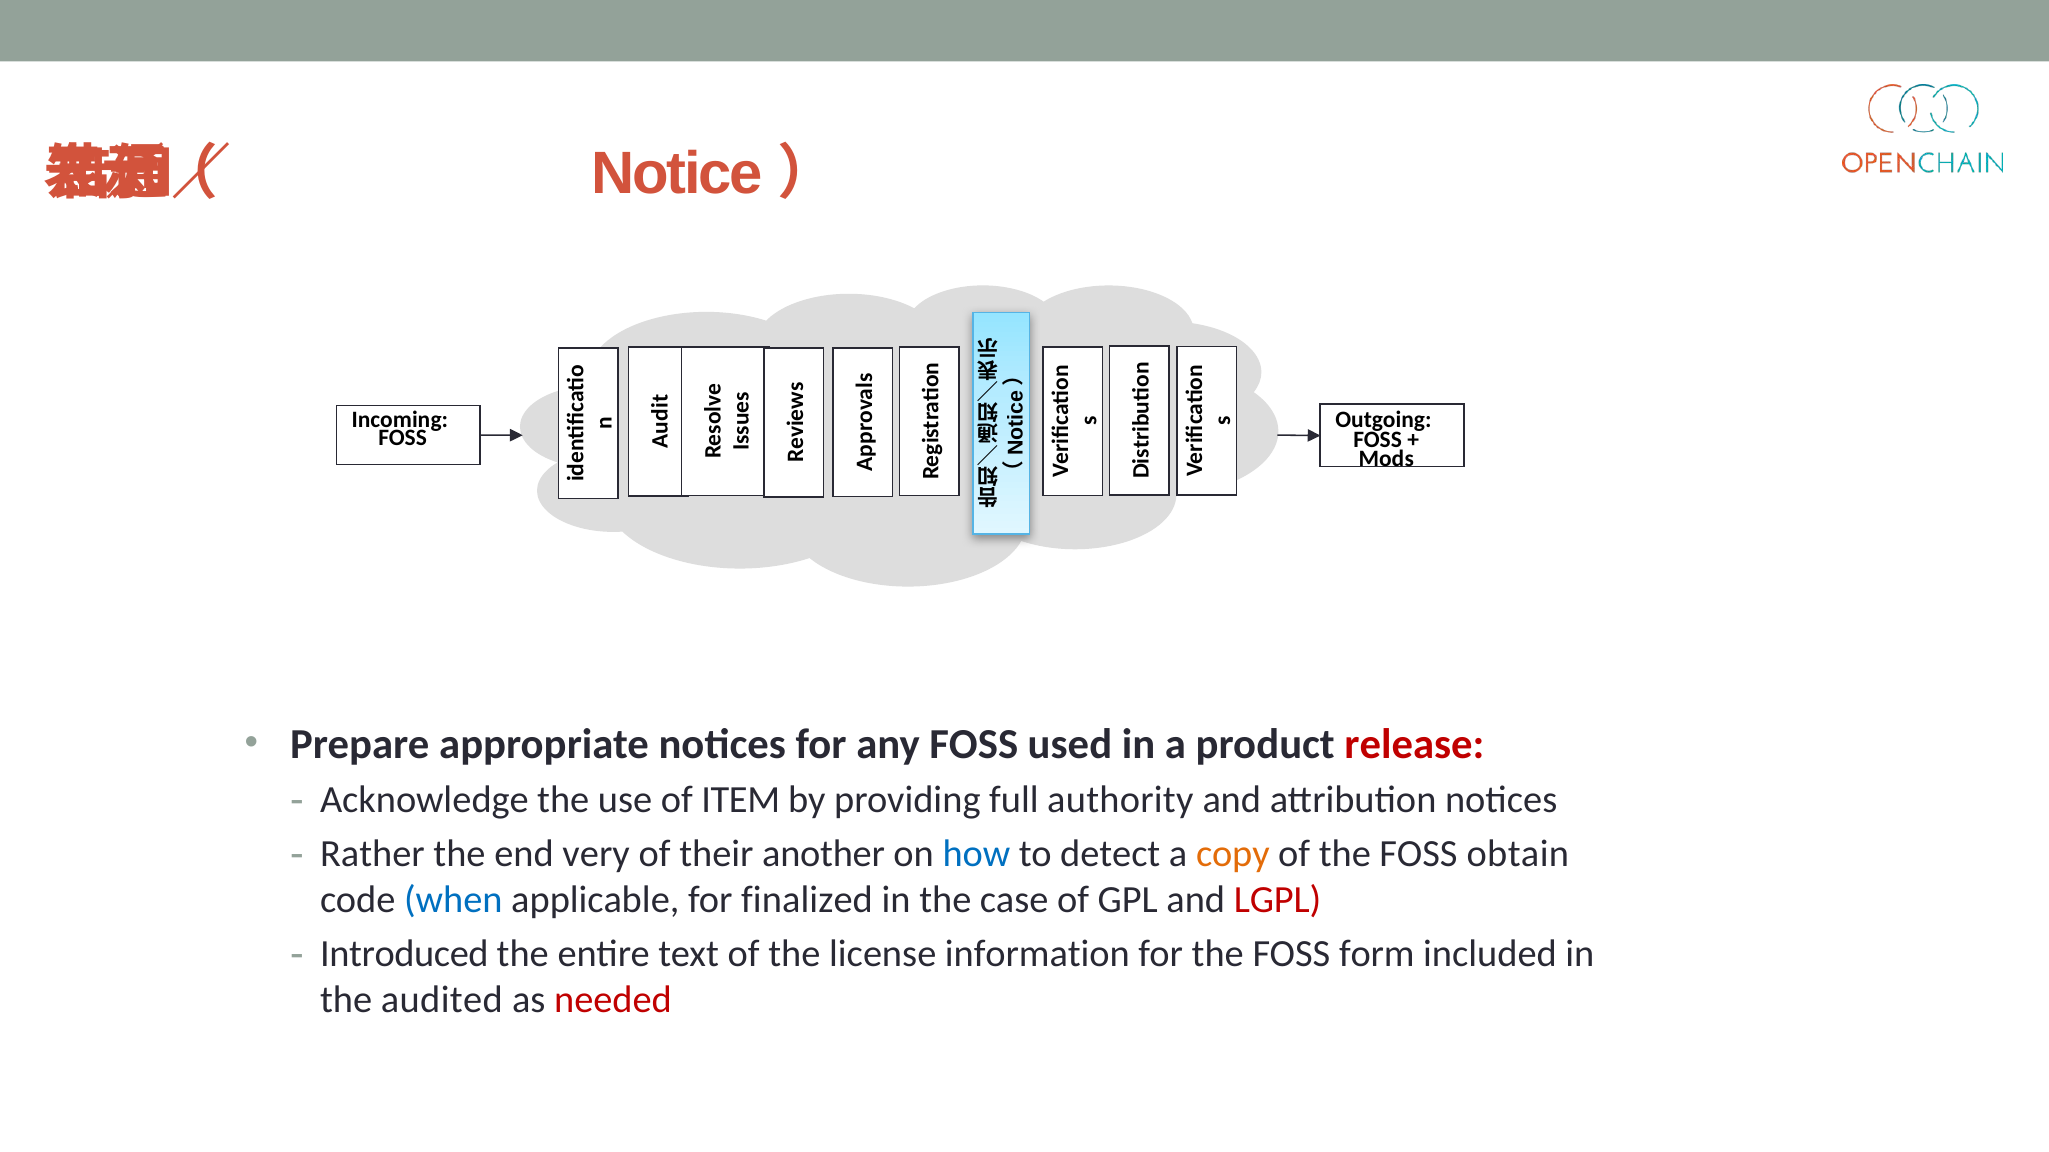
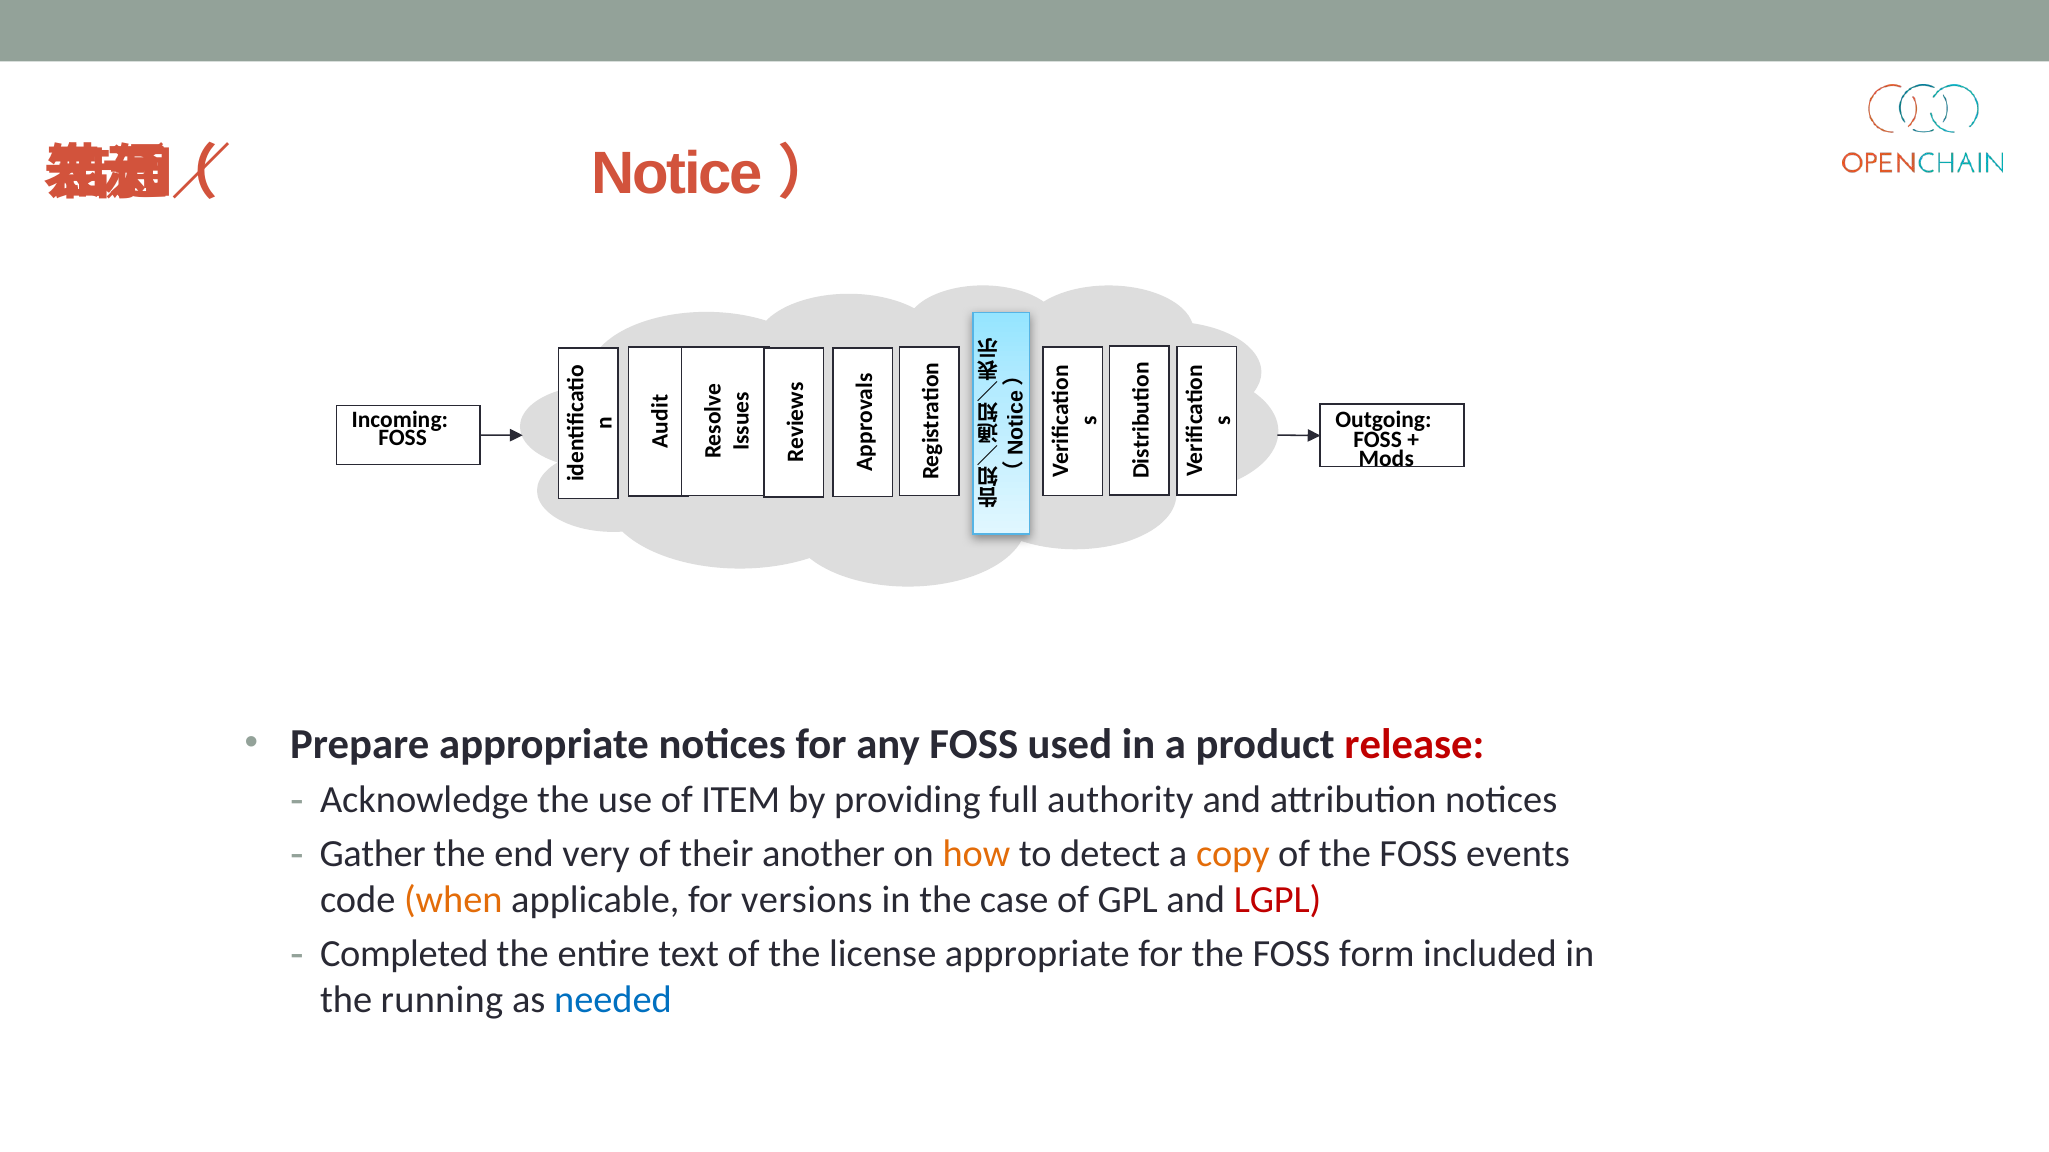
Rather: Rather -> Gather
how colour: blue -> orange
obtain: obtain -> events
when colour: blue -> orange
finalized: finalized -> versions
Introduced: Introduced -> Completed
license information: information -> appropriate
audited: audited -> running
needed colour: red -> blue
